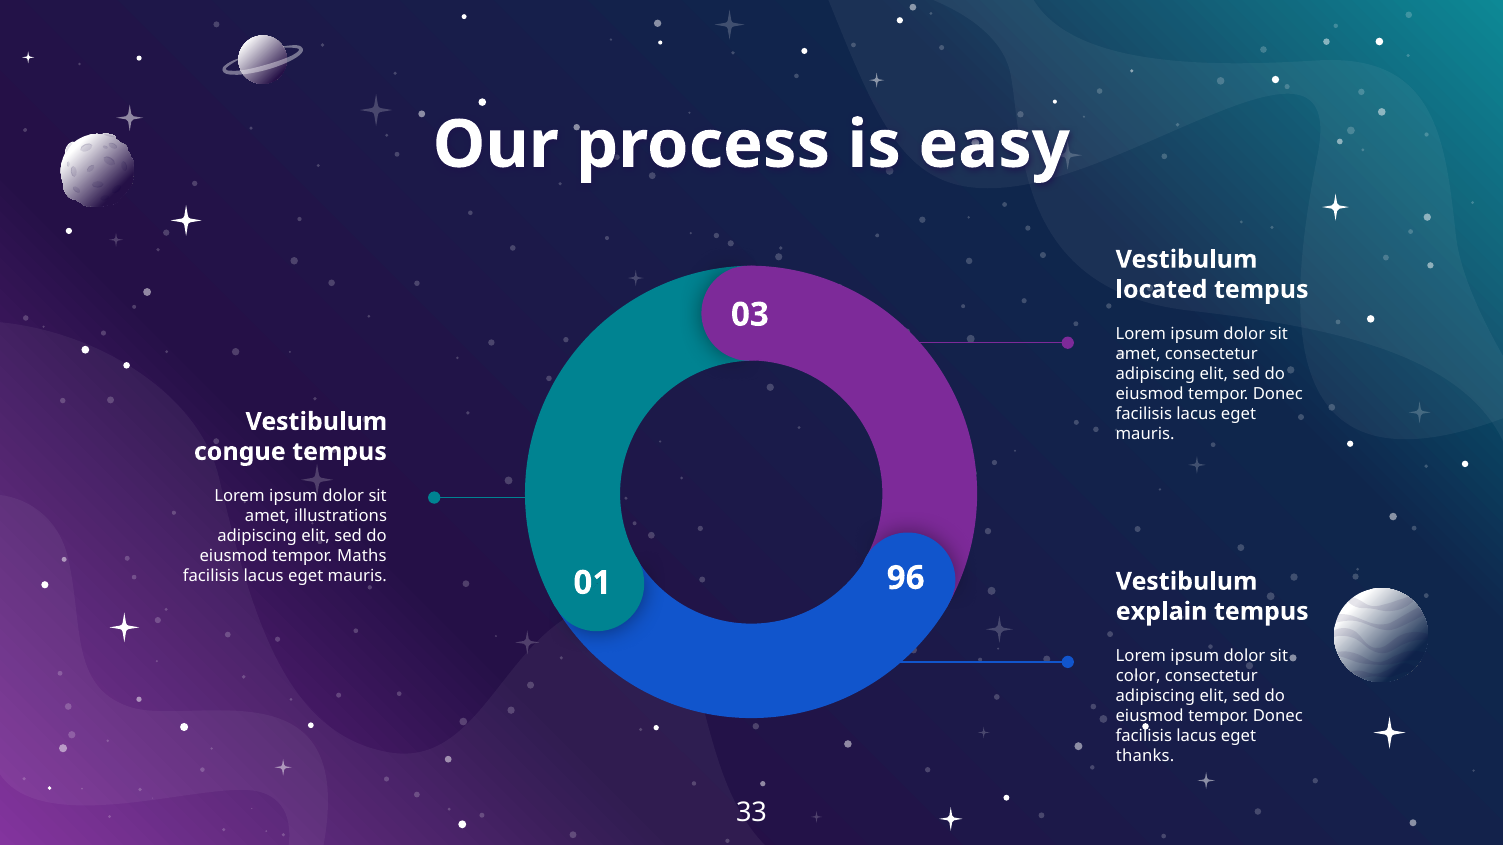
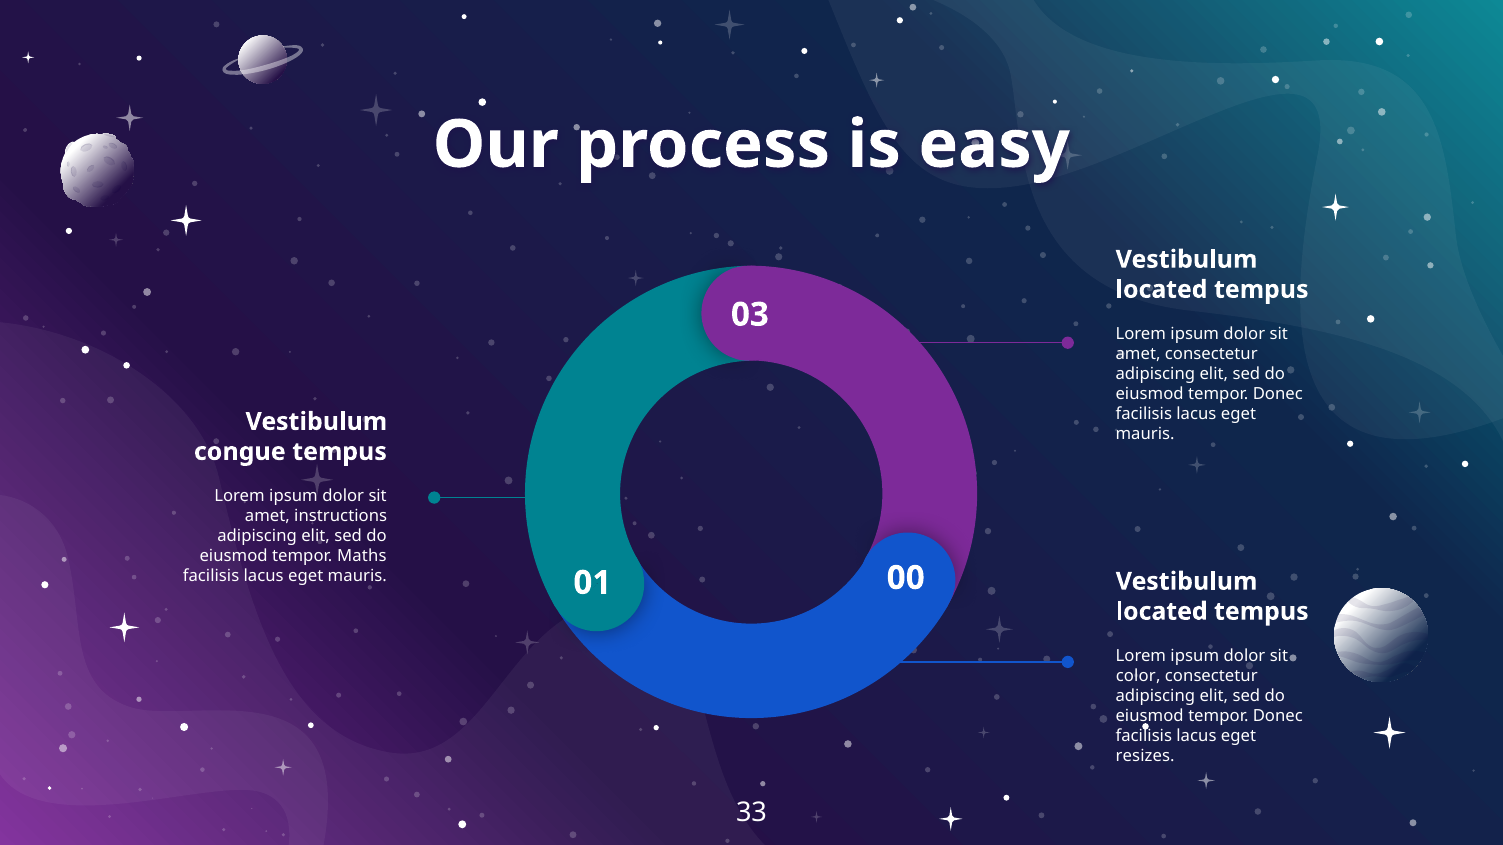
illustrations: illustrations -> instructions
96: 96 -> 00
explain at (1162, 612): explain -> located
thanks: thanks -> resizes
